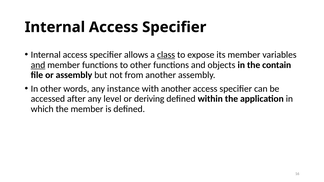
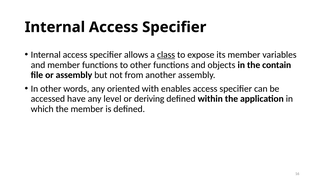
and at (38, 65) underline: present -> none
instance: instance -> oriented
with another: another -> enables
after: after -> have
